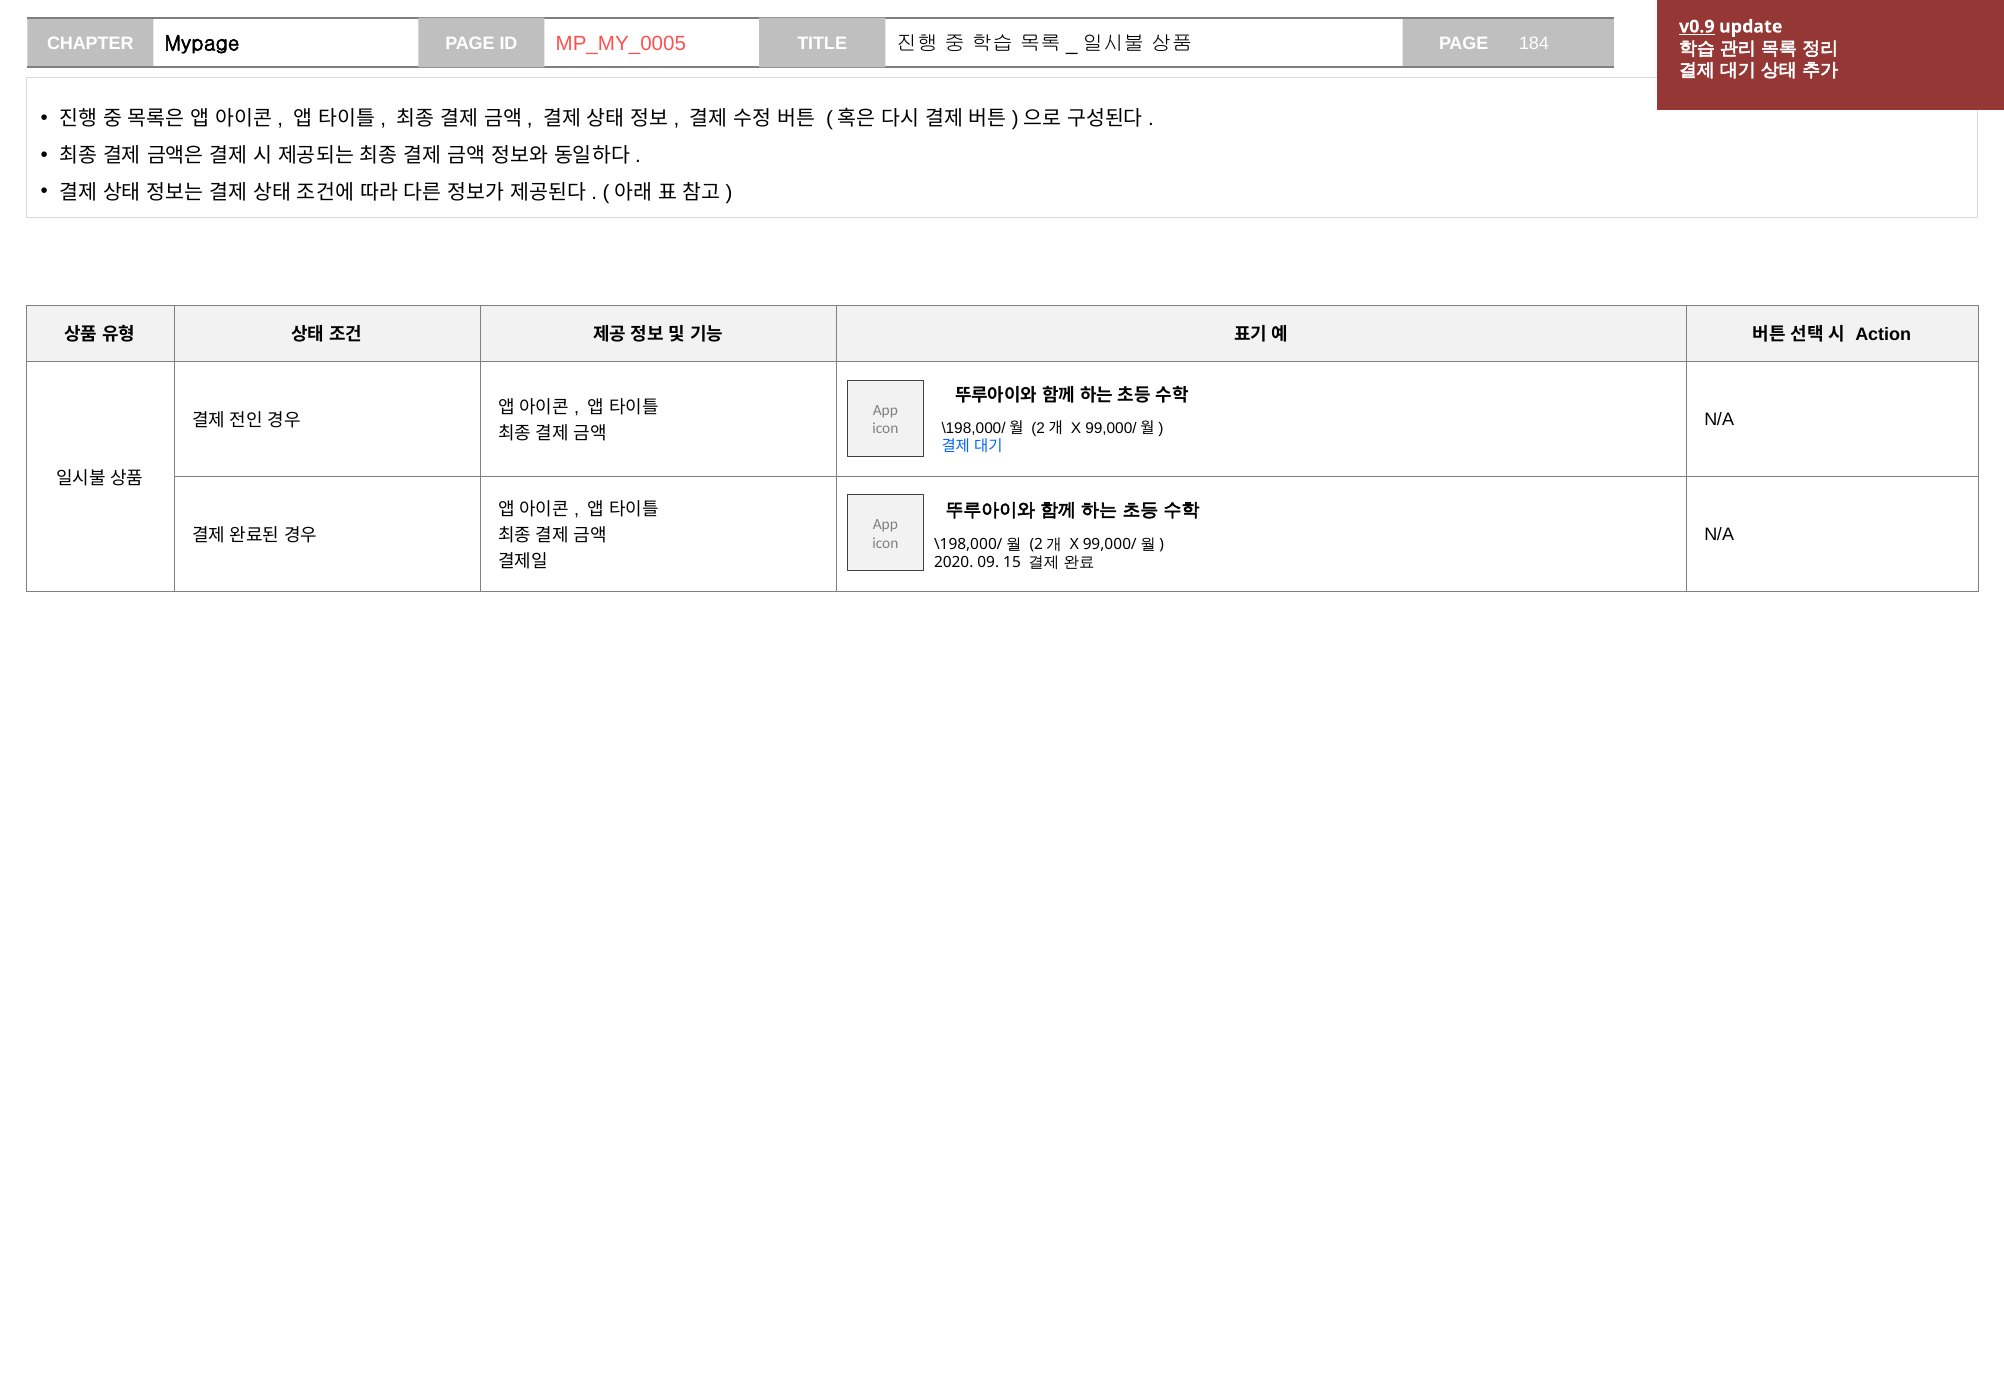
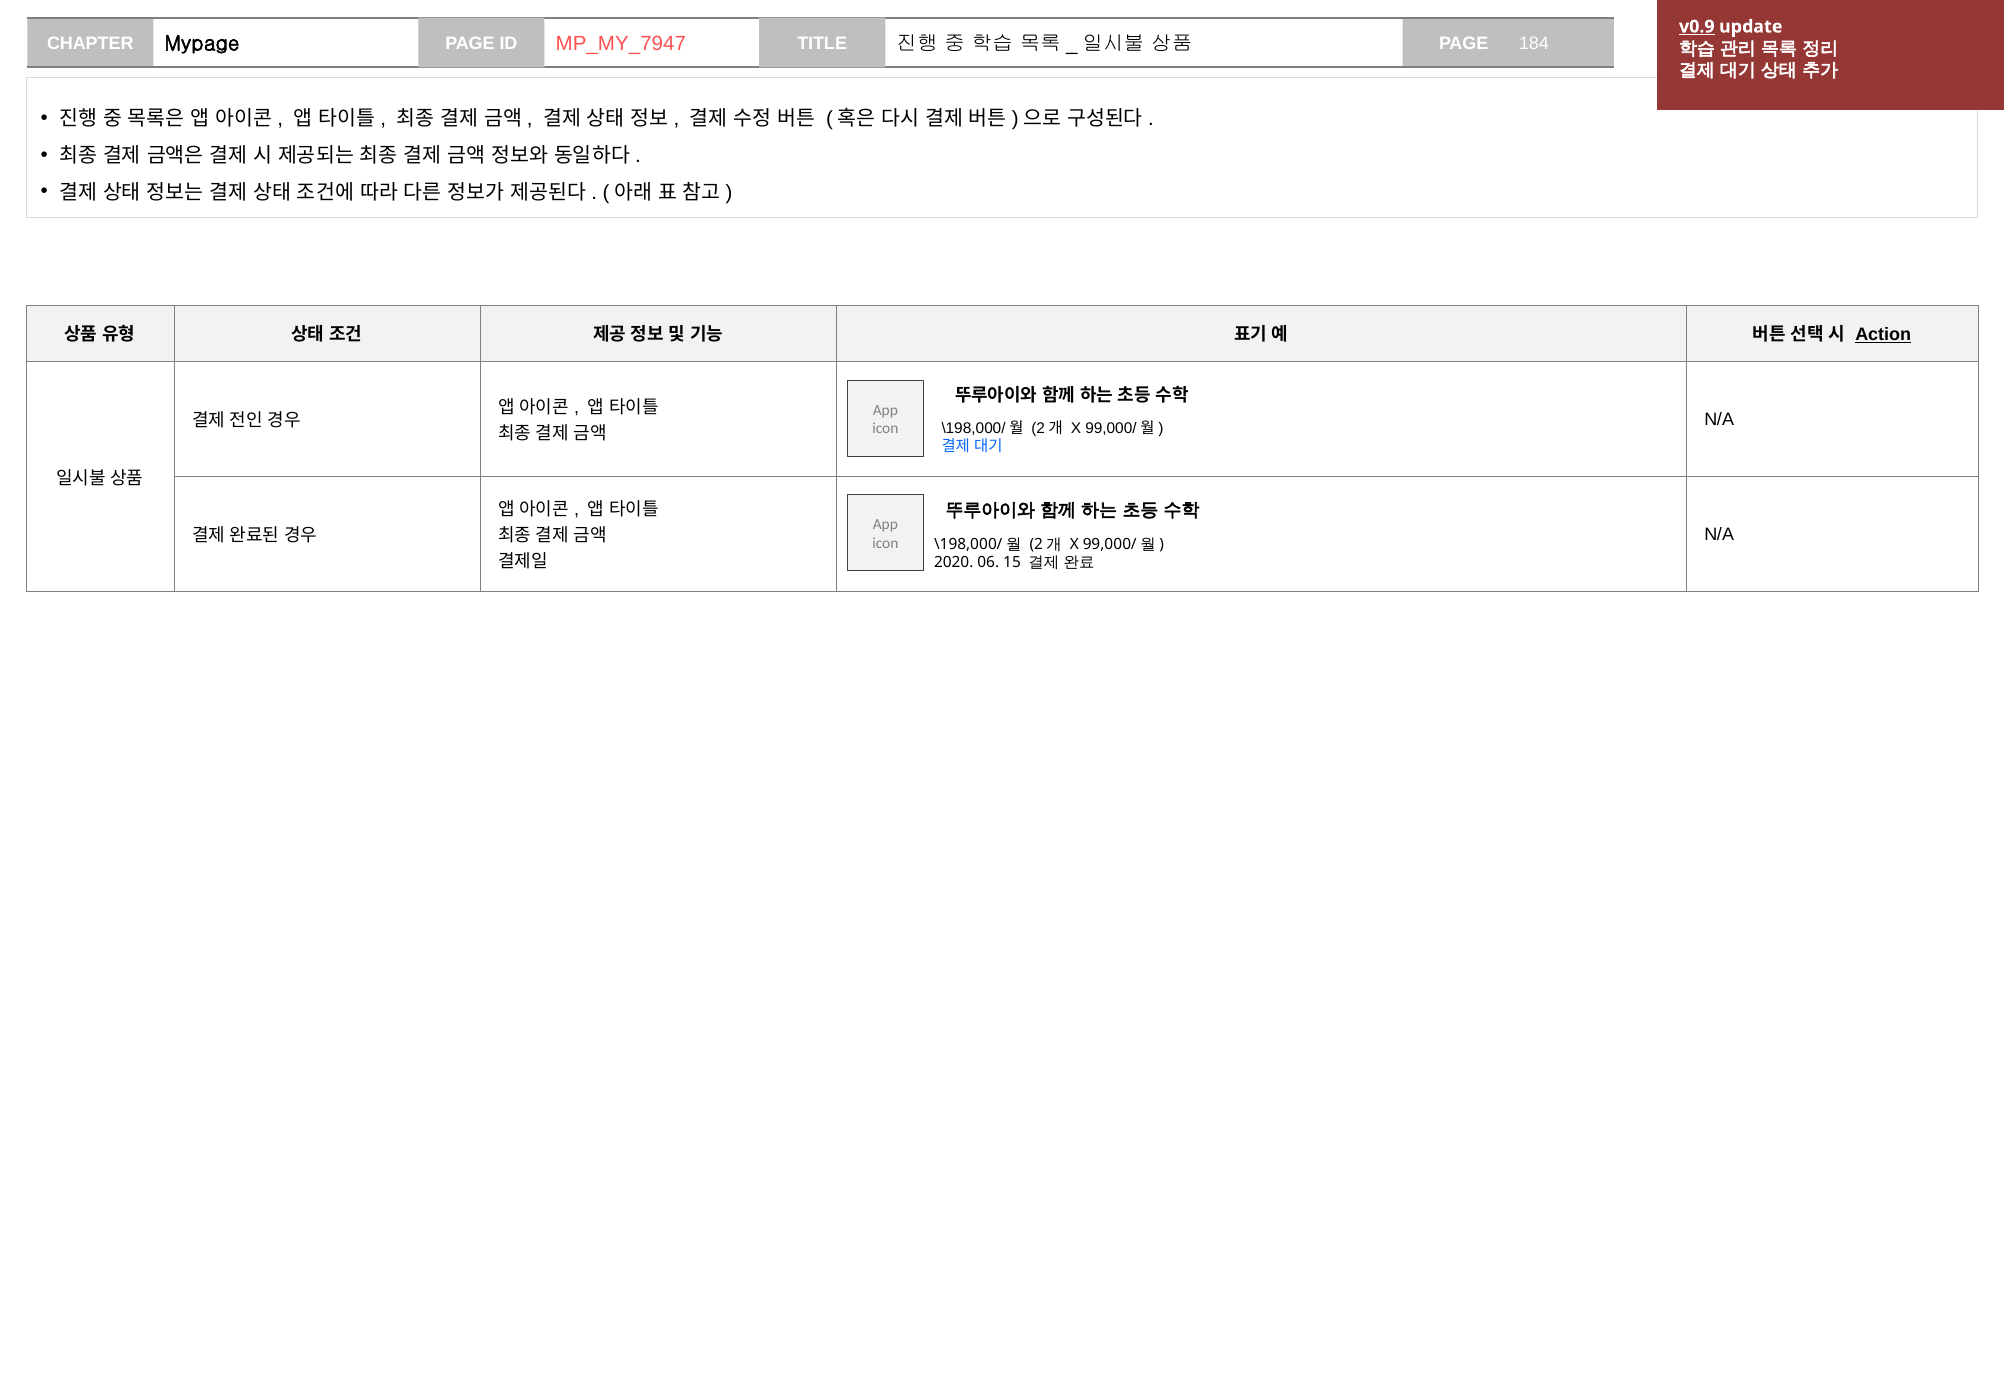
MP_MY_0005: MP_MY_0005 -> MP_MY_7947
Action underline: none -> present
09: 09 -> 06
